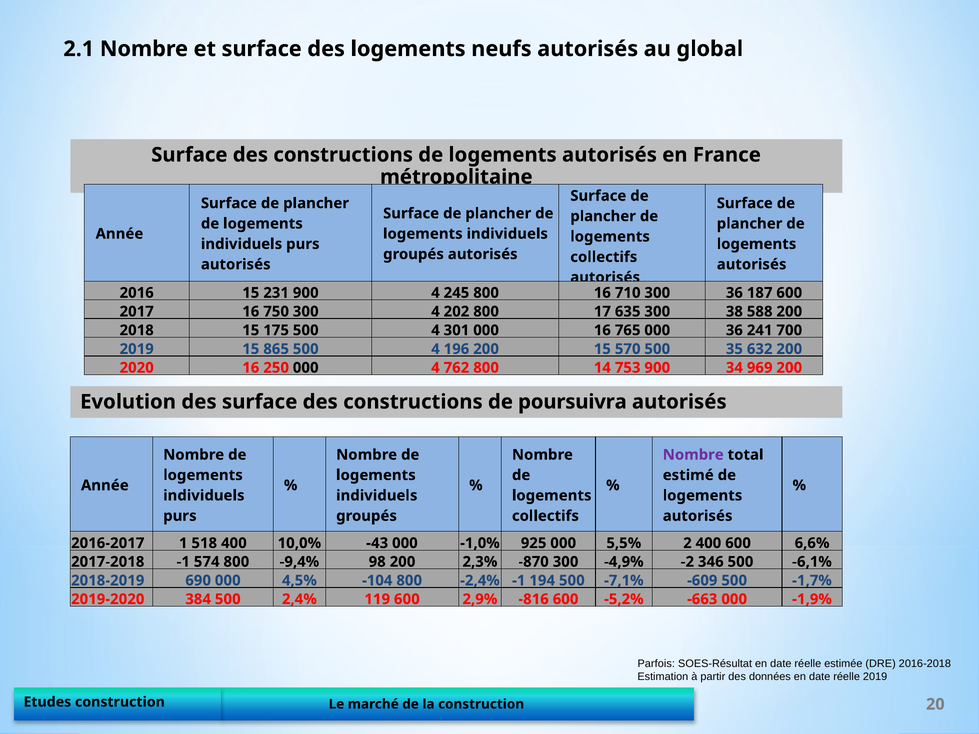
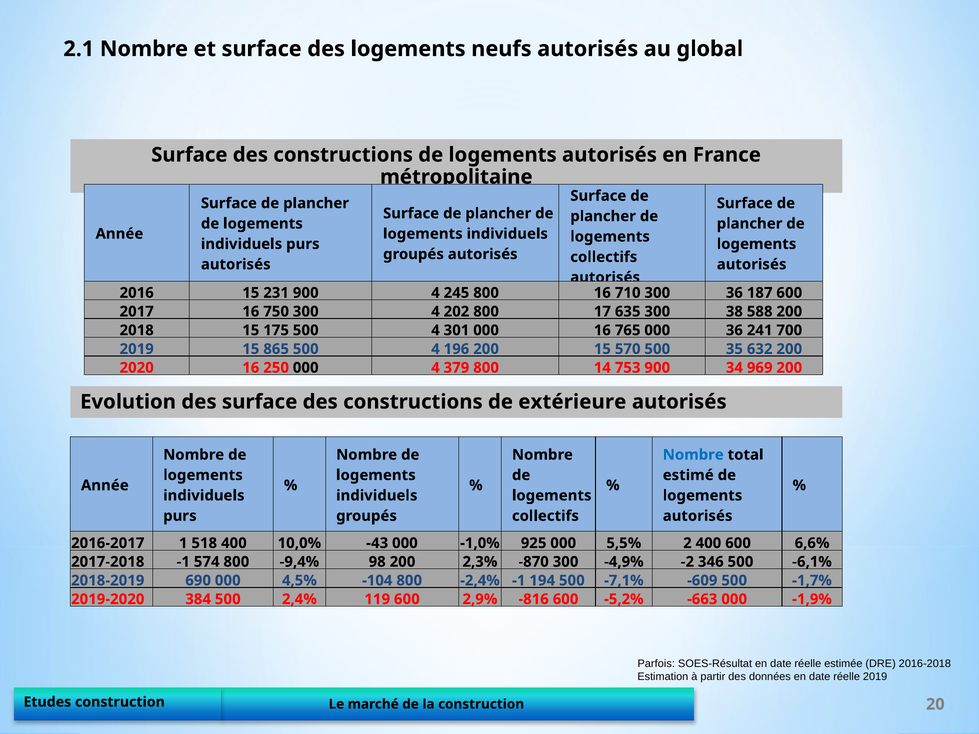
762: 762 -> 379
poursuivra: poursuivra -> extérieure
Nombre at (693, 455) colour: purple -> blue
